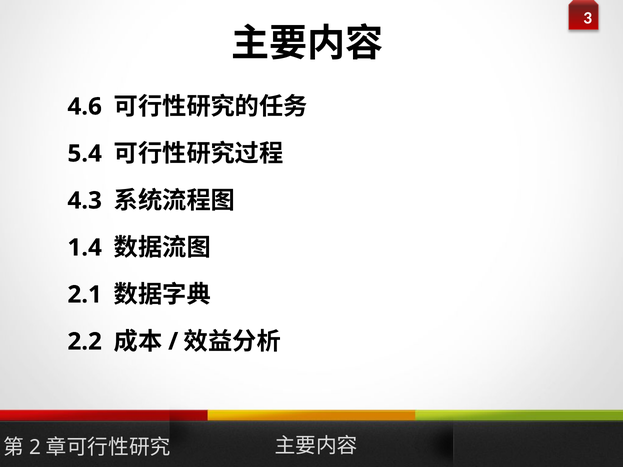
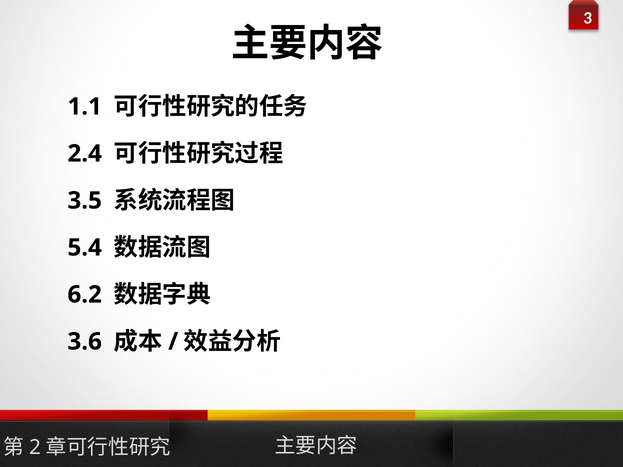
4.6: 4.6 -> 1.1
5.4: 5.4 -> 2.4
4.3: 4.3 -> 3.5
1.4: 1.4 -> 5.4
2.1: 2.1 -> 6.2
2.2: 2.2 -> 3.6
